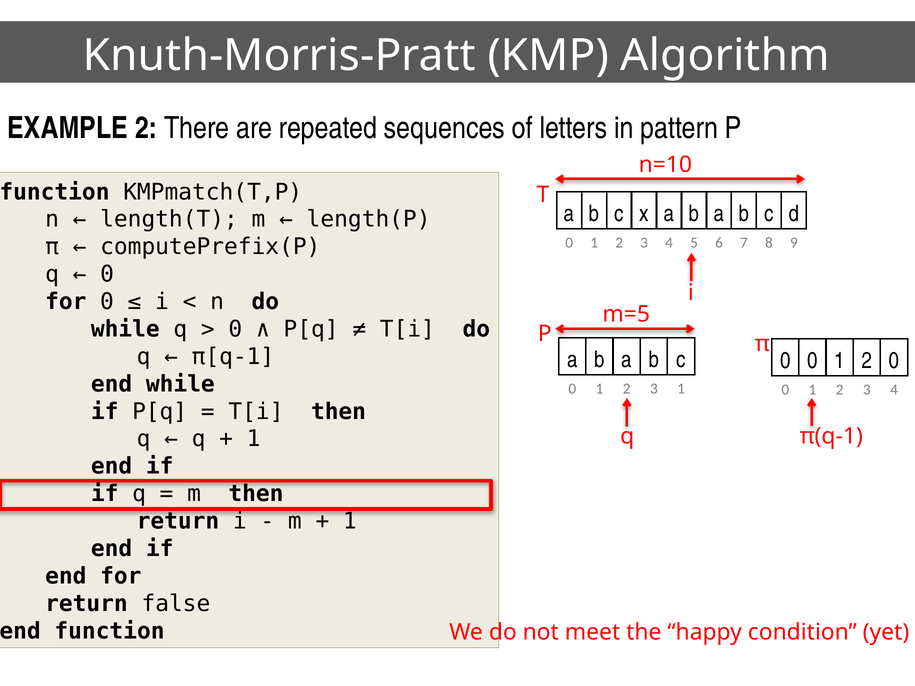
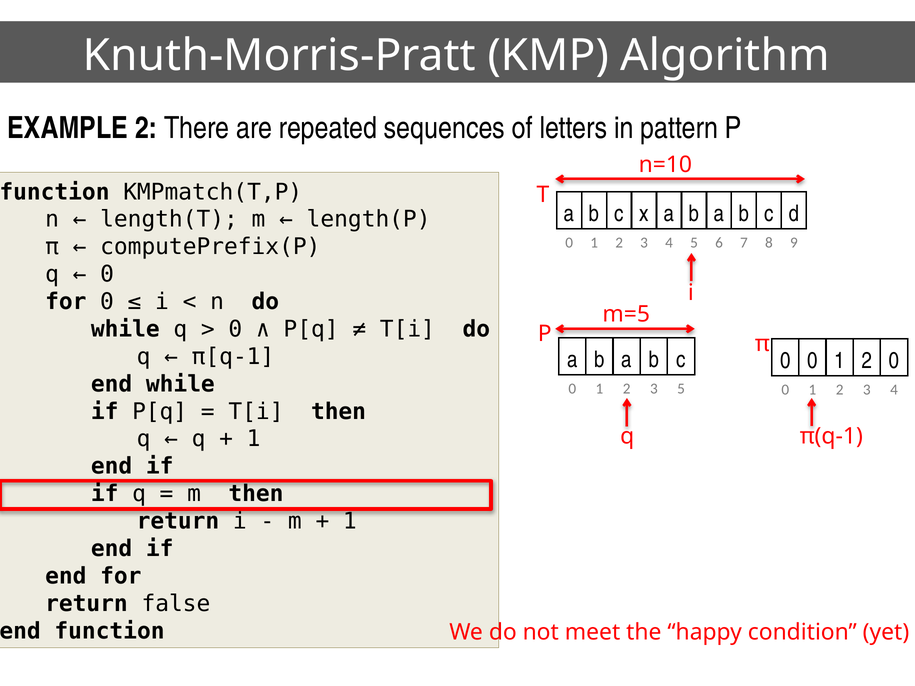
3 1: 1 -> 5
